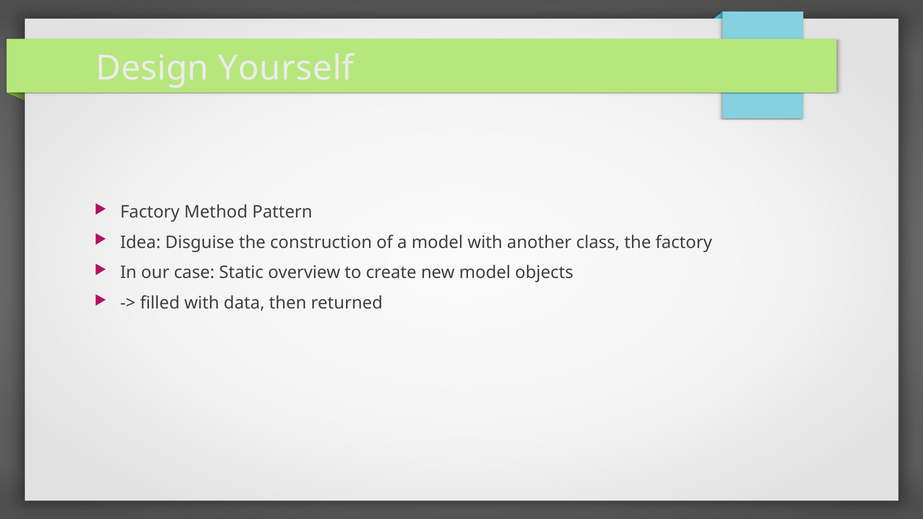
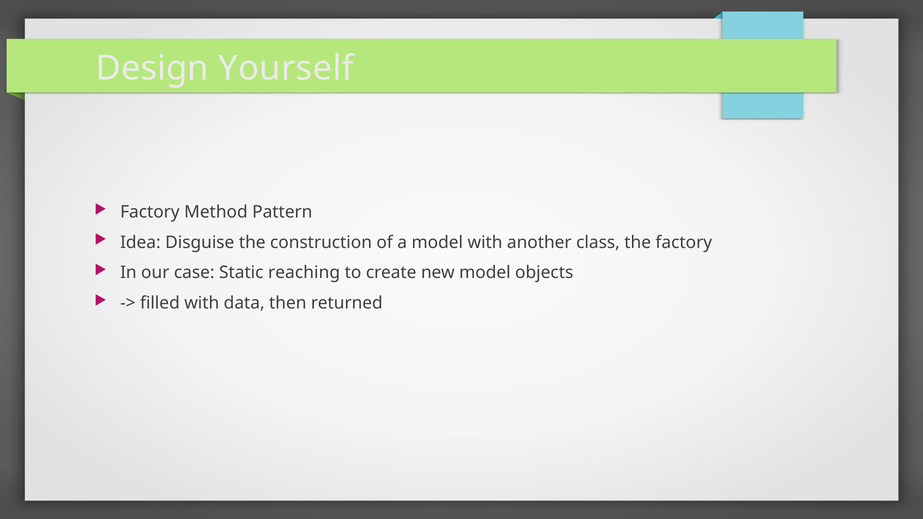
overview: overview -> reaching
